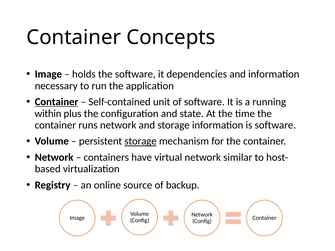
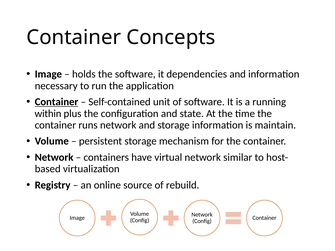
is software: software -> maintain
storage at (141, 141) underline: present -> none
backup: backup -> rebuild
